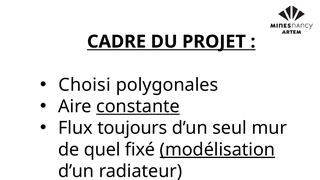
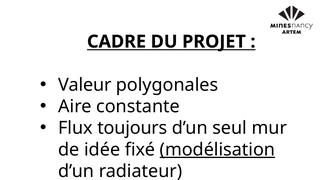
Choisi: Choisi -> Valeur
constante underline: present -> none
quel: quel -> idée
